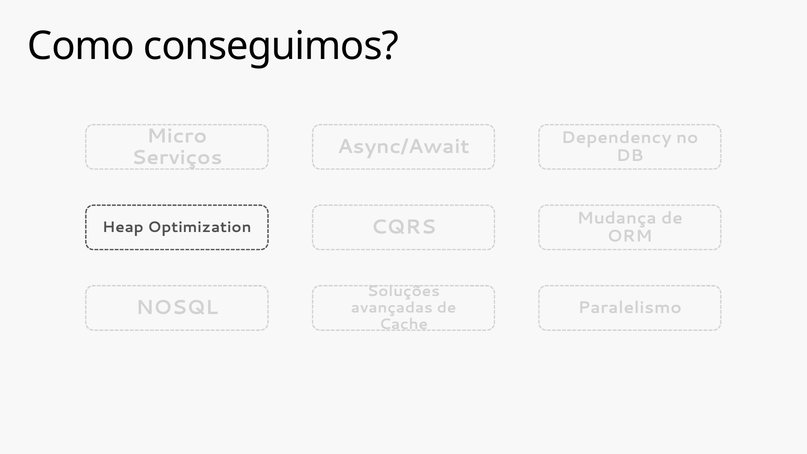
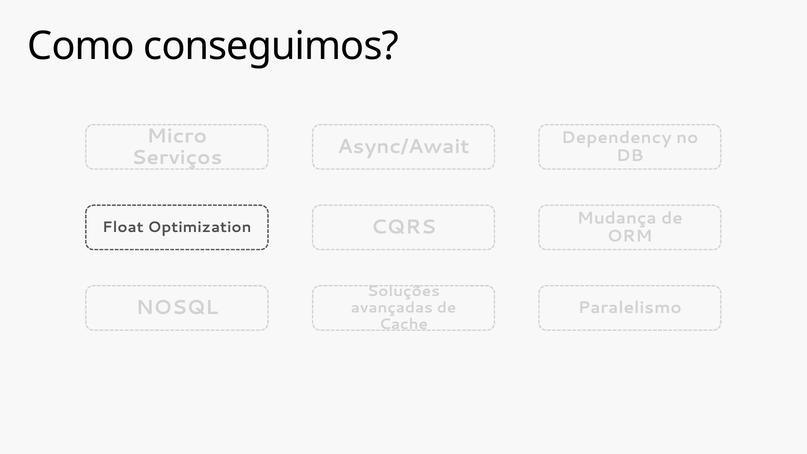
Heap: Heap -> Float
